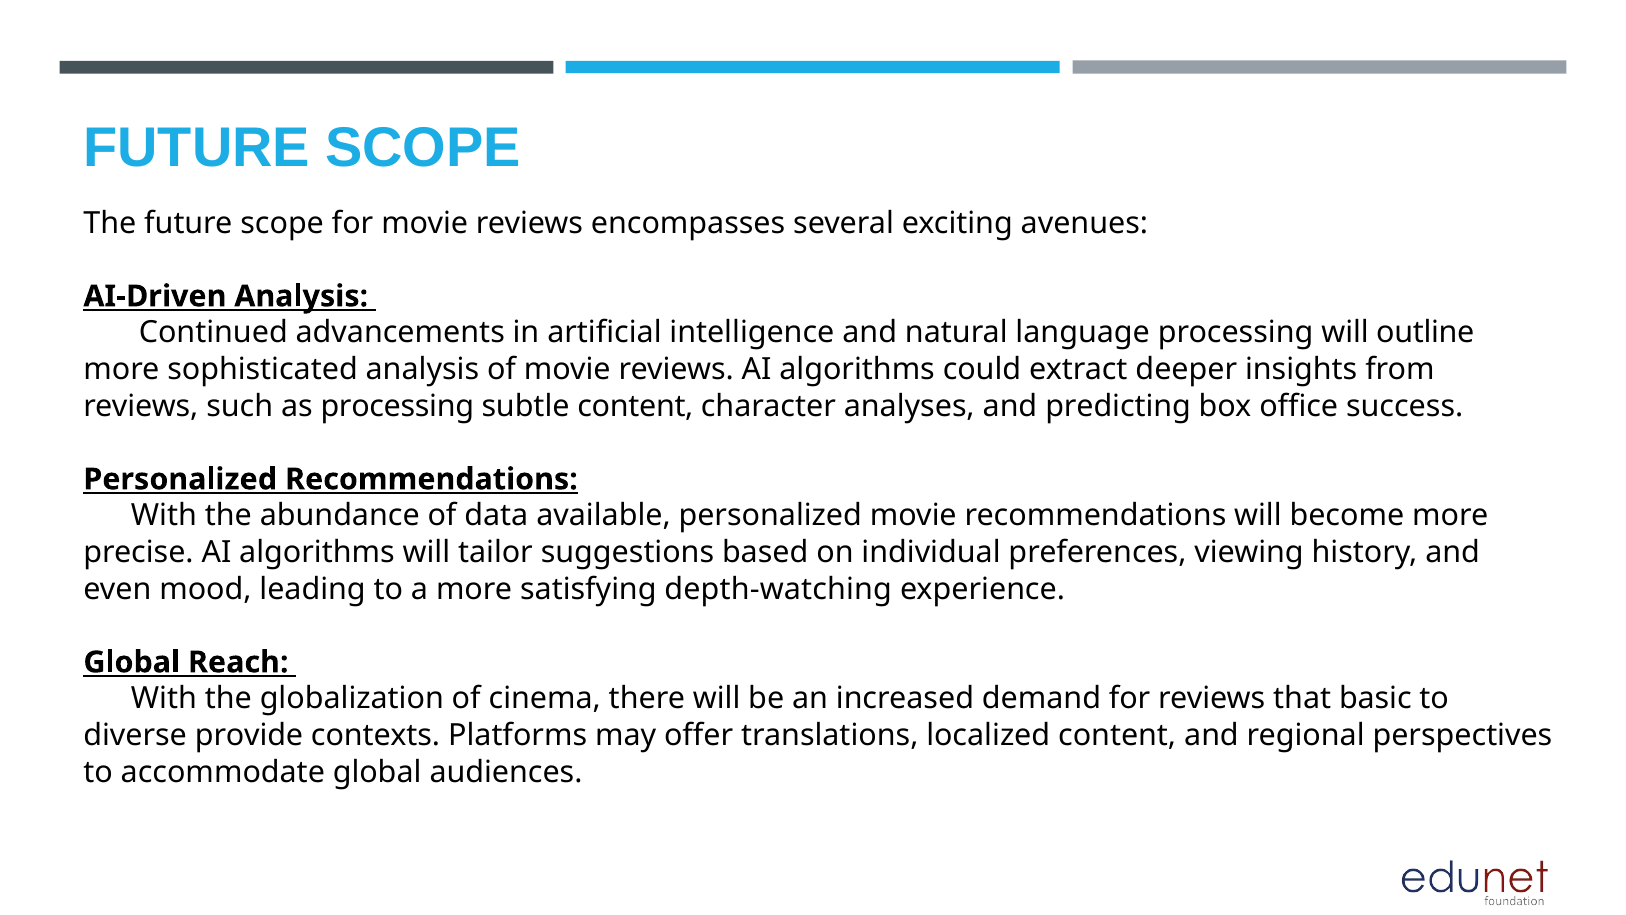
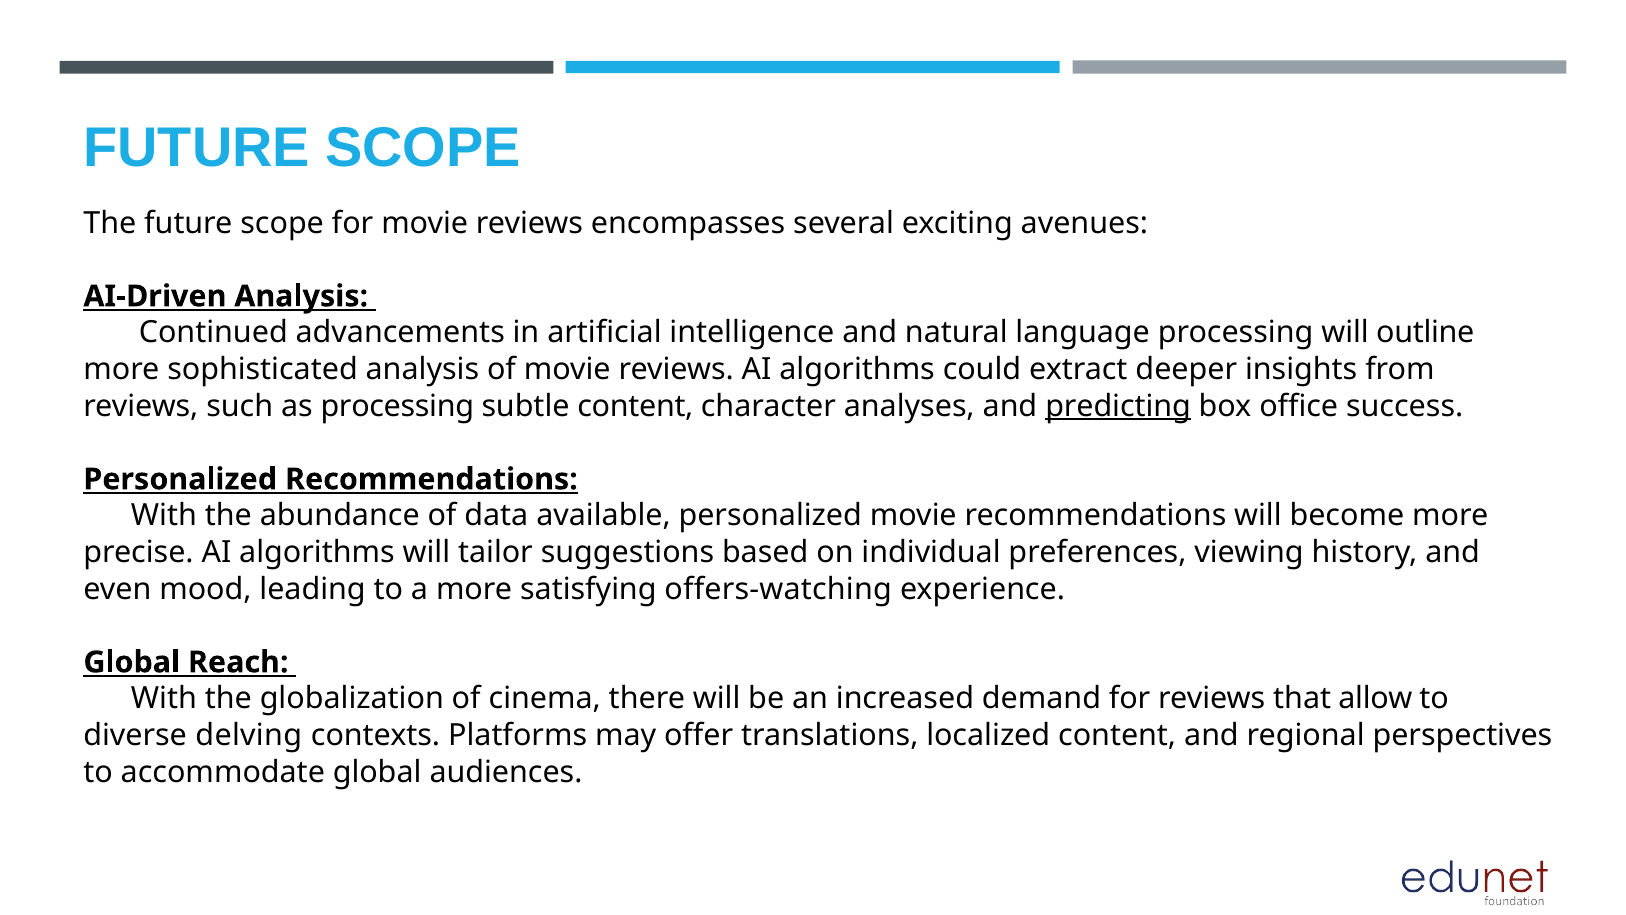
predicting underline: none -> present
depth-watching: depth-watching -> offers-watching
basic: basic -> allow
provide: provide -> delving
